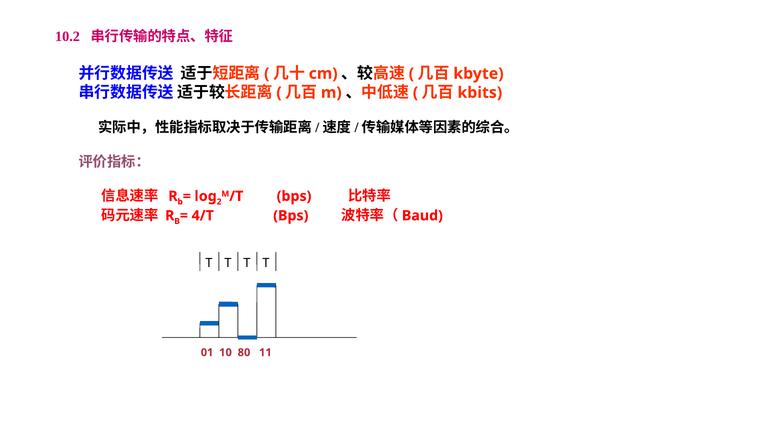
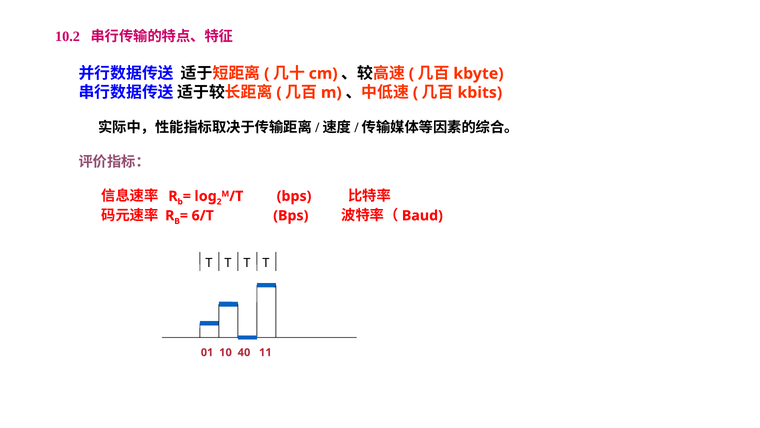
4/T: 4/T -> 6/T
80: 80 -> 40
